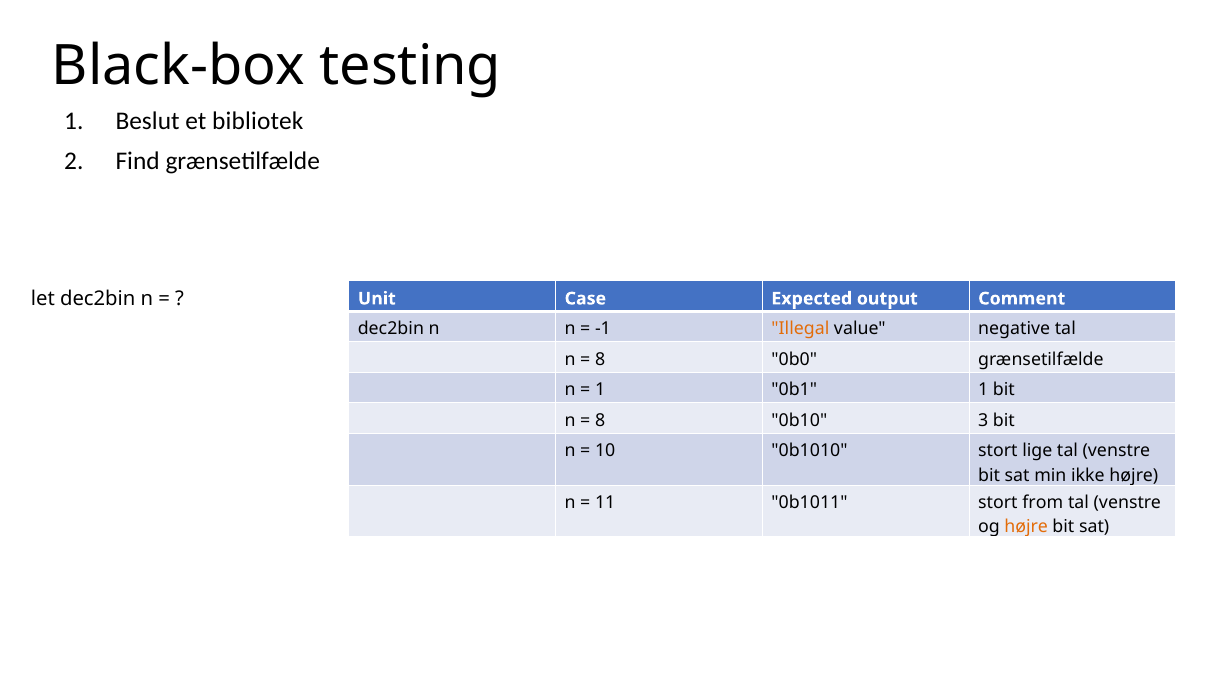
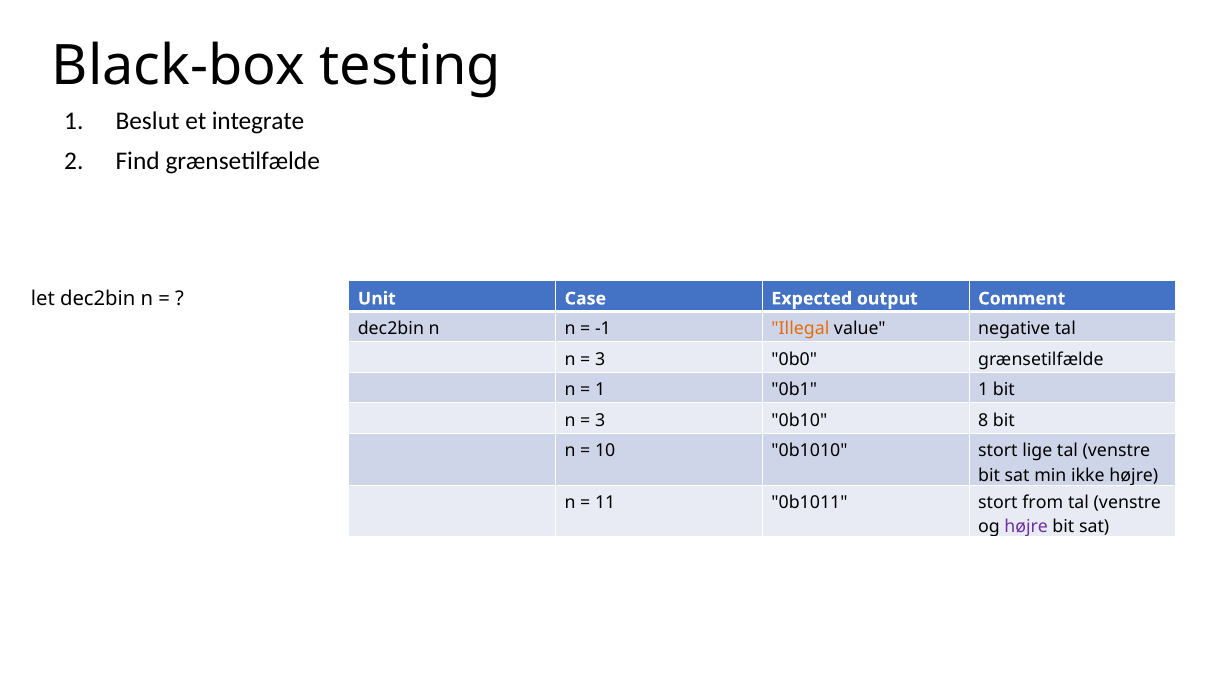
bibliotek: bibliotek -> integrate
8 at (600, 360): 8 -> 3
8 at (600, 421): 8 -> 3
3: 3 -> 8
højre at (1026, 527) colour: orange -> purple
